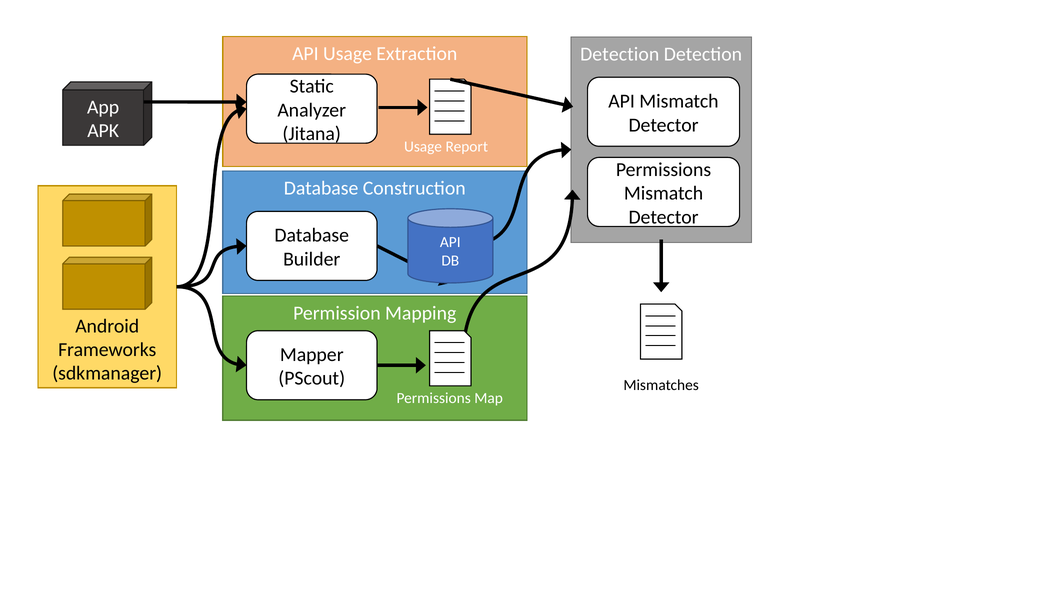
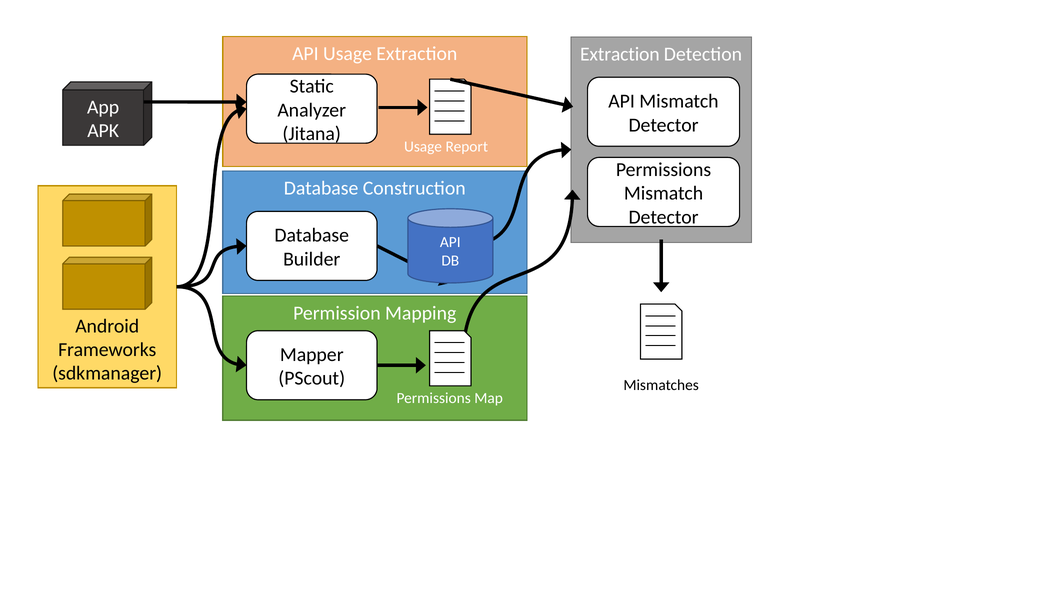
Detection at (620, 54): Detection -> Extraction
